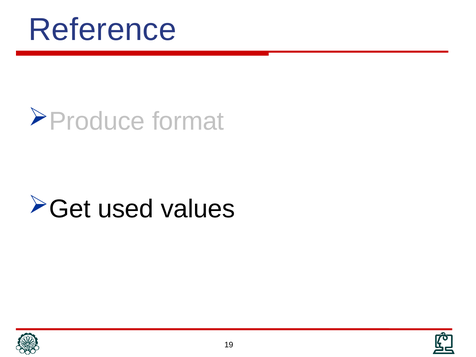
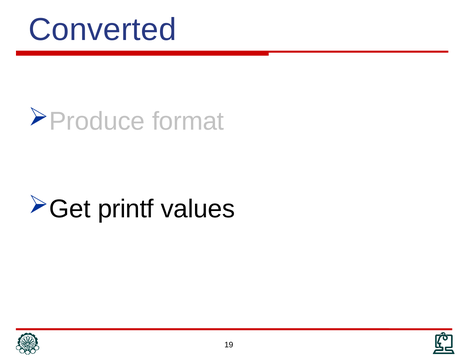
Reference: Reference -> Converted
used: used -> printf
